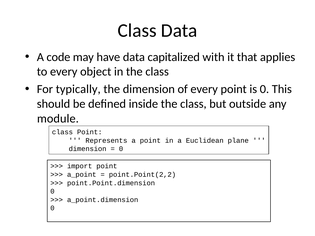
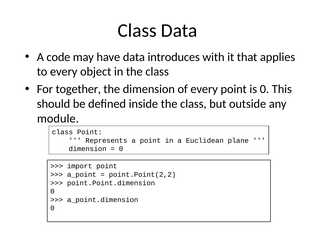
capitalized: capitalized -> introduces
typically: typically -> together
